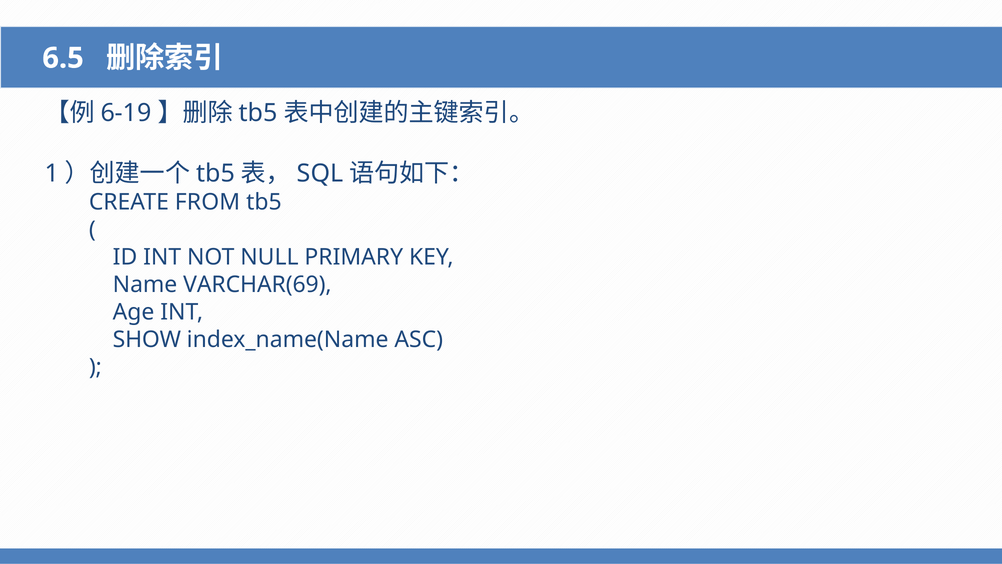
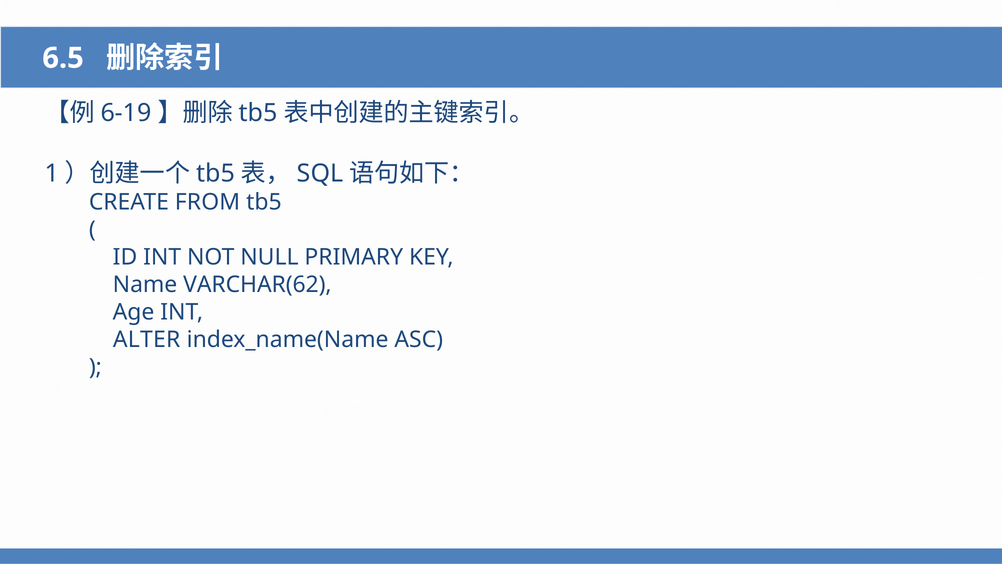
VARCHAR(69: VARCHAR(69 -> VARCHAR(62
SHOW: SHOW -> ALTER
